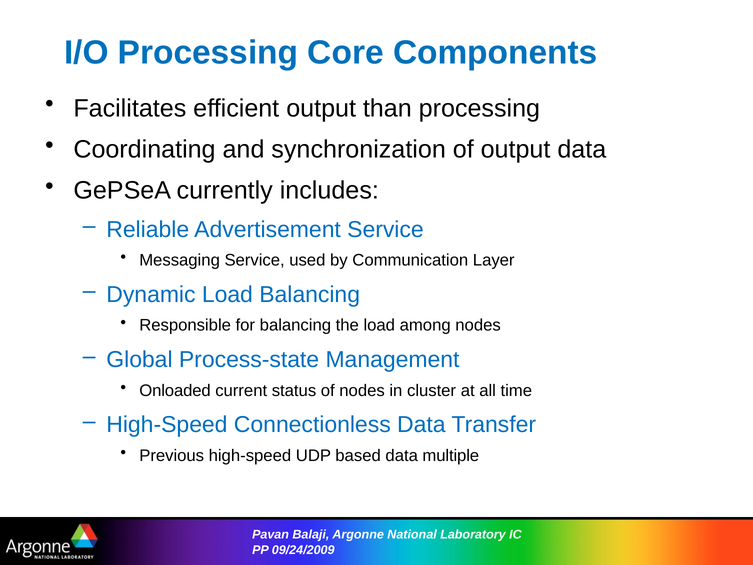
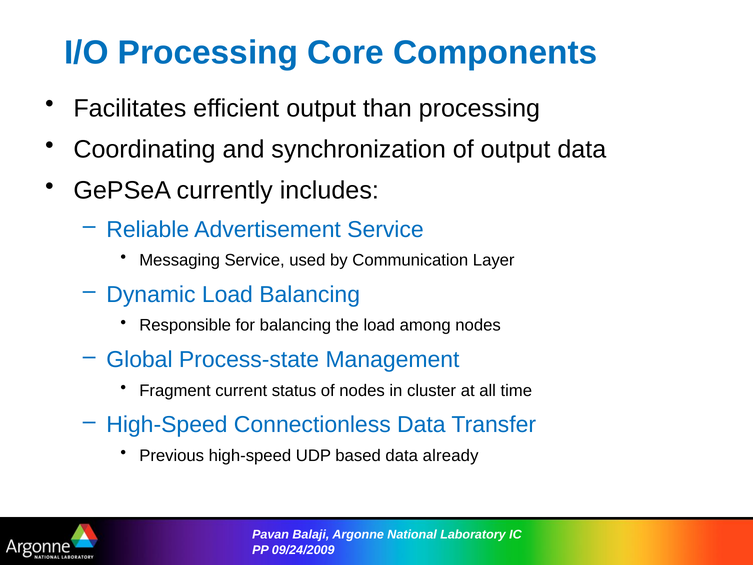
Onloaded: Onloaded -> Fragment
multiple: multiple -> already
